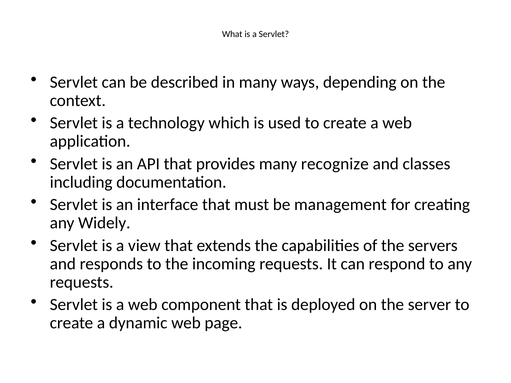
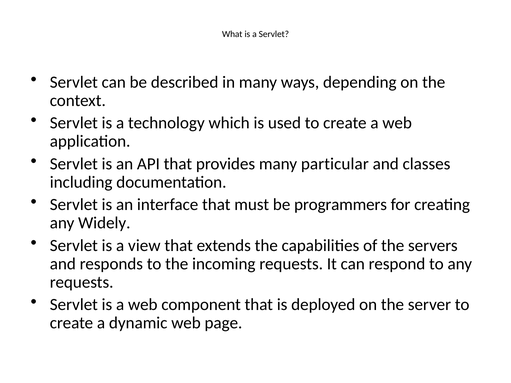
recognize: recognize -> particular
management: management -> programmers
